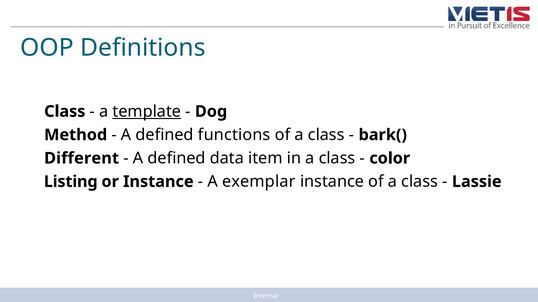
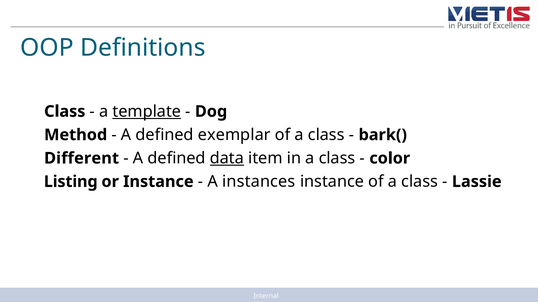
functions: functions -> exemplar
data underline: none -> present
exemplar: exemplar -> instances
